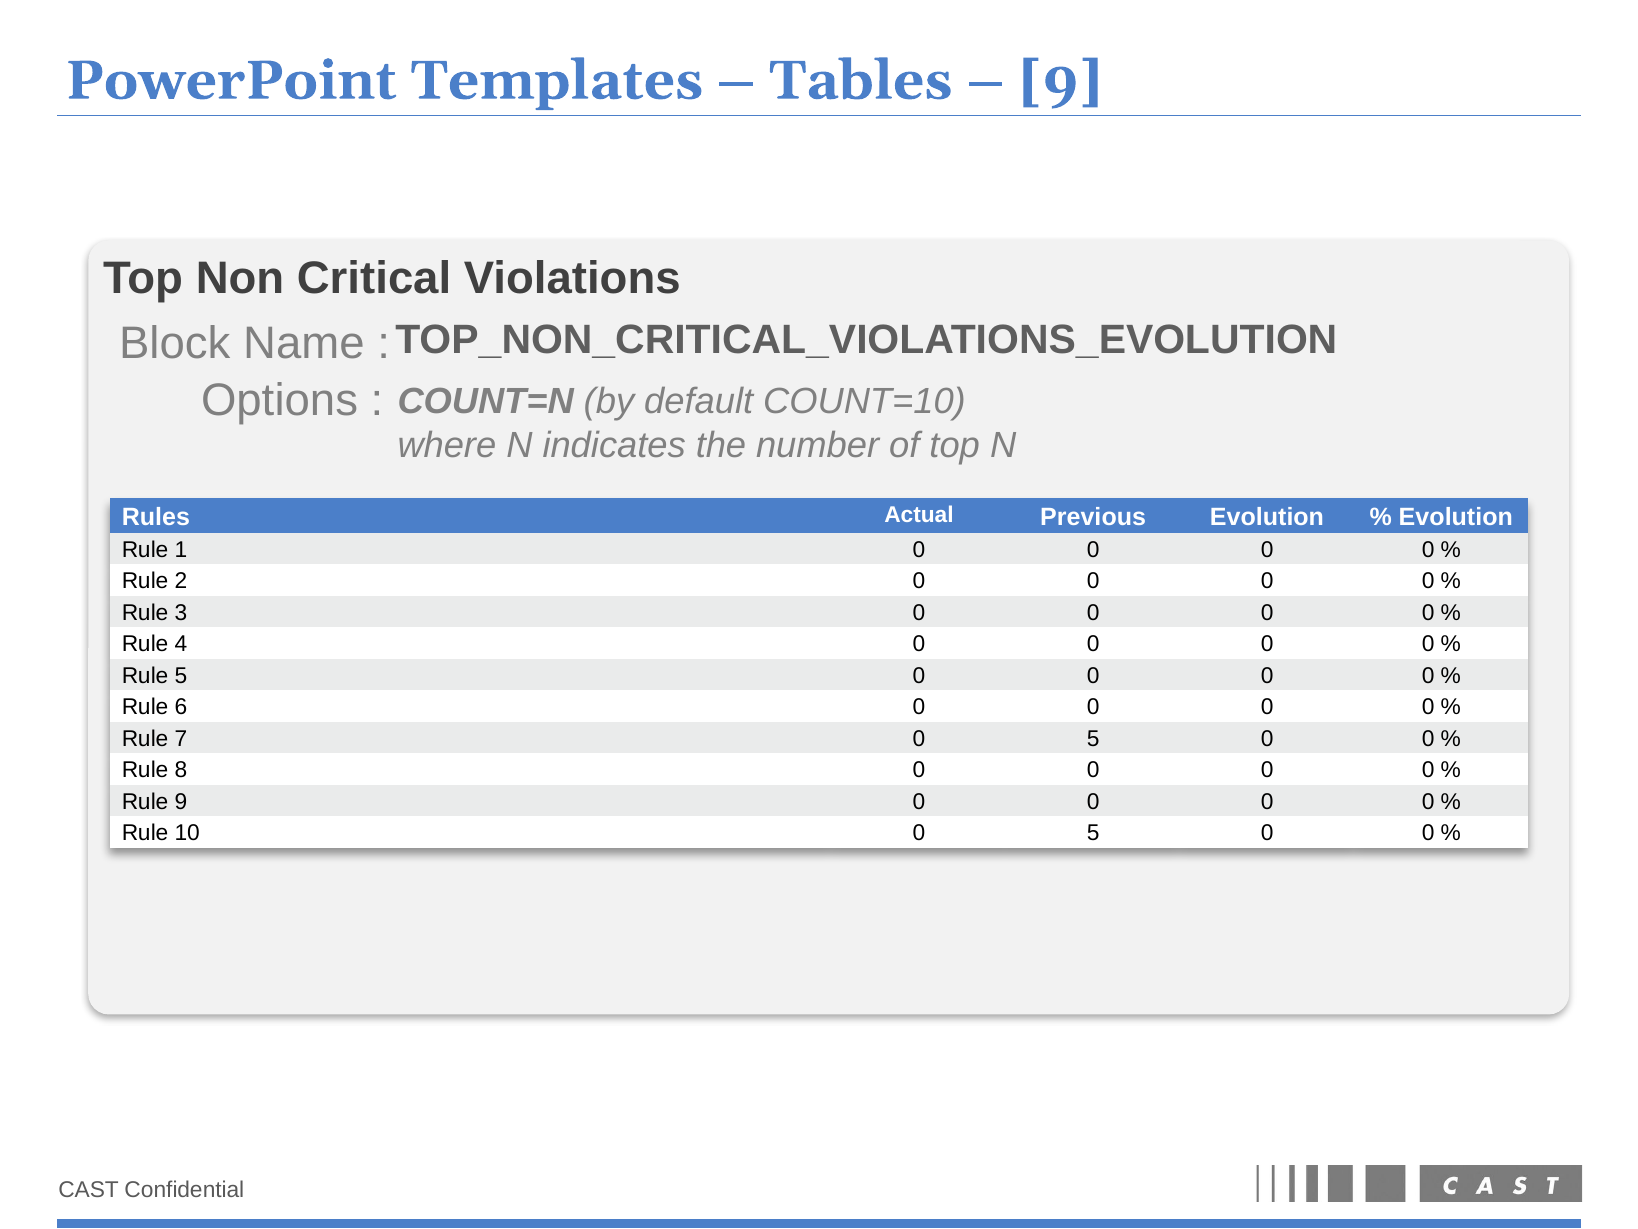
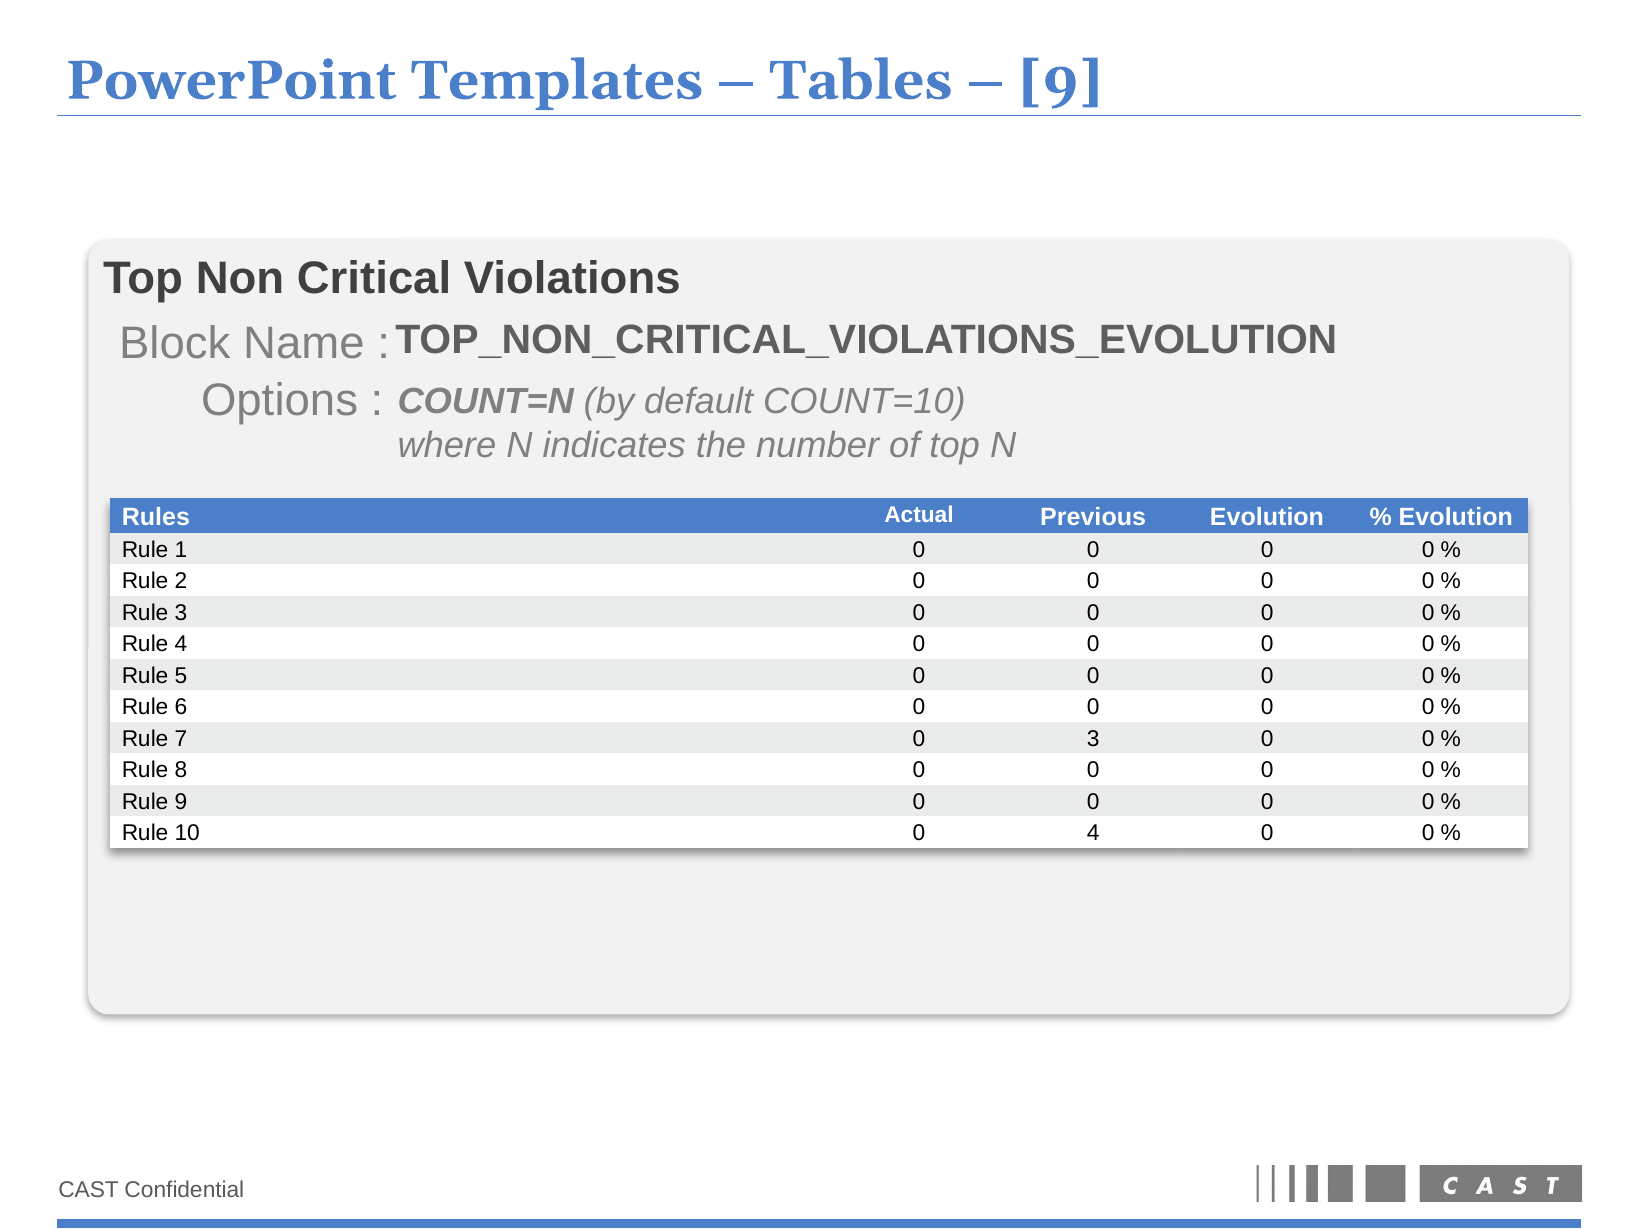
7 0 5: 5 -> 3
10 0 5: 5 -> 4
